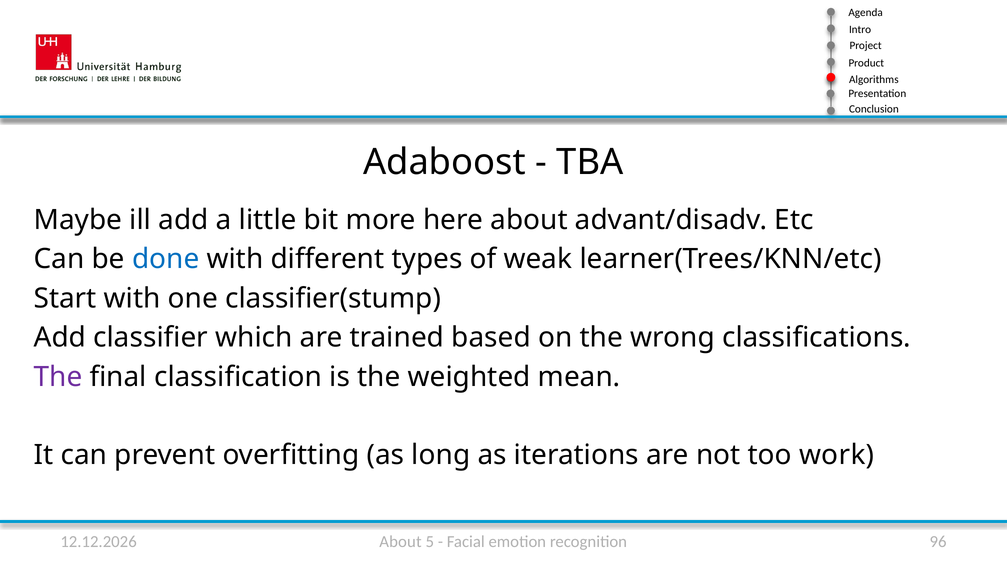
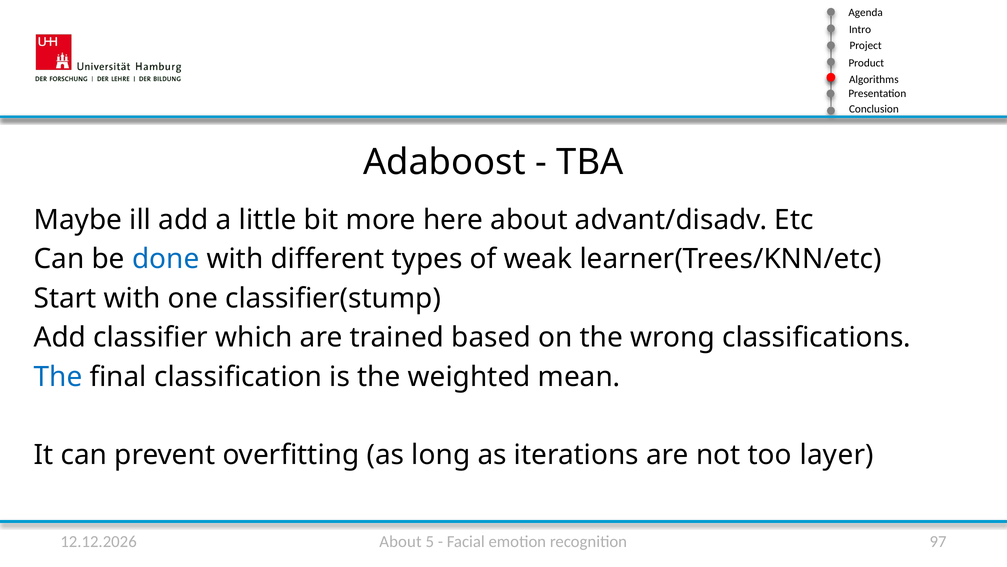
The at (58, 376) colour: purple -> blue
work: work -> layer
96: 96 -> 97
